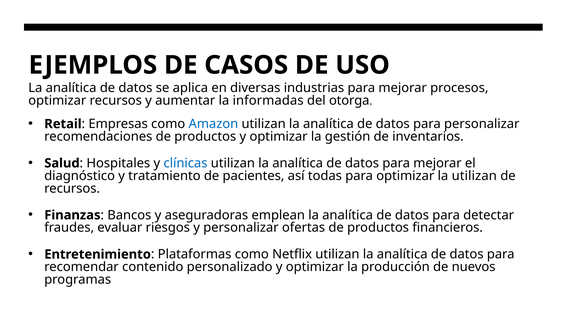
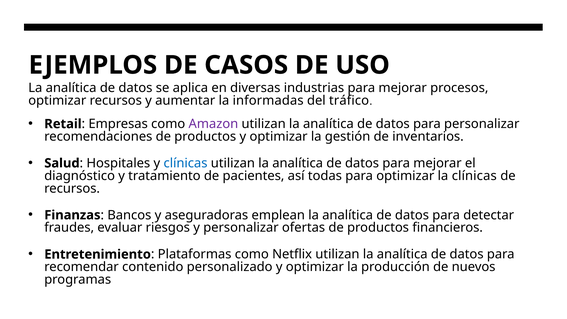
otorga: otorga -> tráfico
Amazon colour: blue -> purple
la utilizan: utilizan -> clínicas
